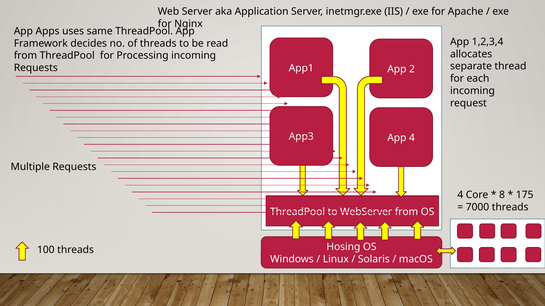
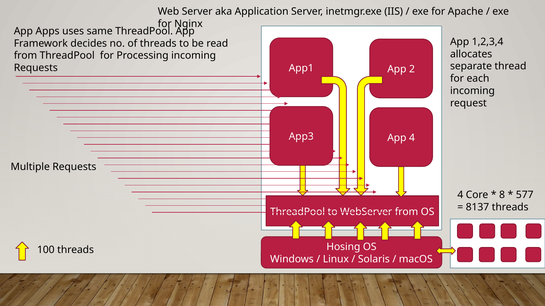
175: 175 -> 577
7000: 7000 -> 8137
